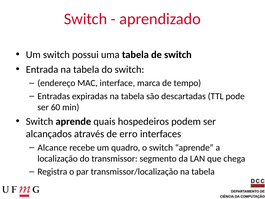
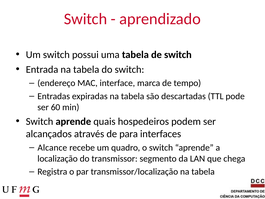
erro: erro -> para
